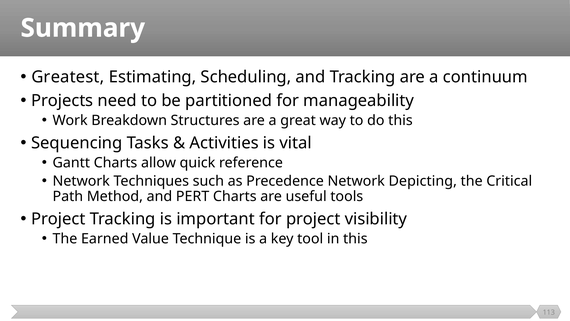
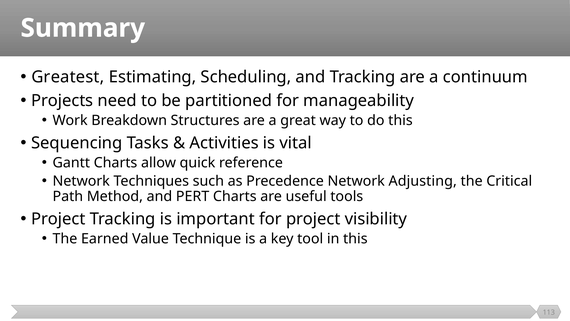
Depicting: Depicting -> Adjusting
